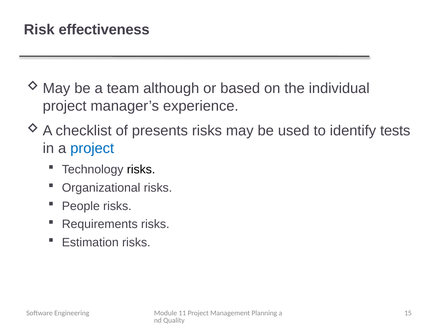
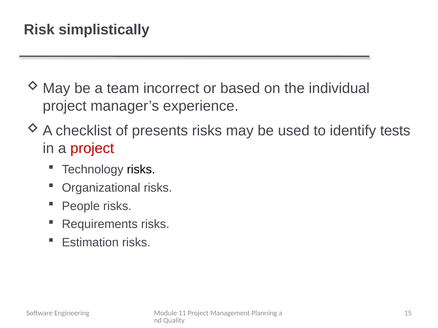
effectiveness: effectiveness -> simplistically
although: although -> incorrect
project at (92, 148) colour: blue -> red
